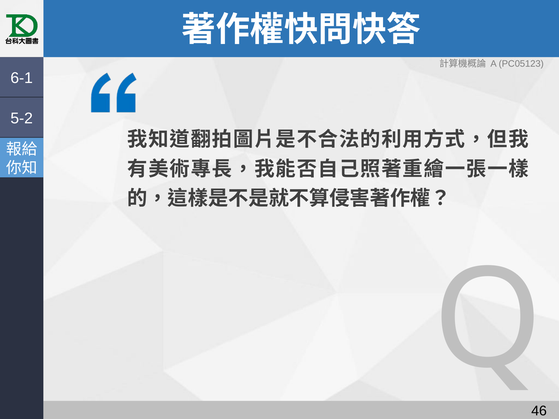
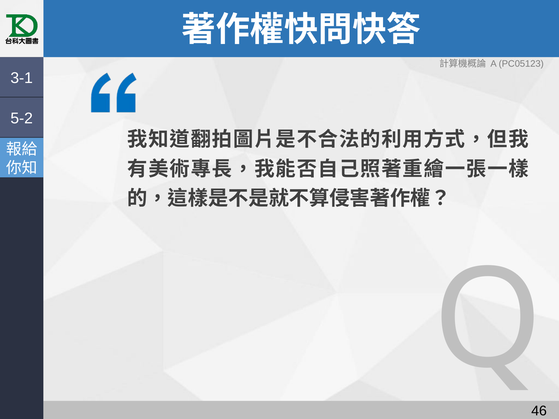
6-1: 6-1 -> 3-1
